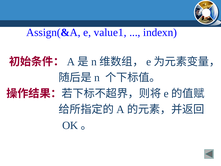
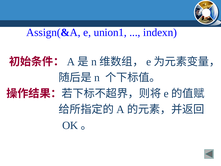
value1: value1 -> union1
